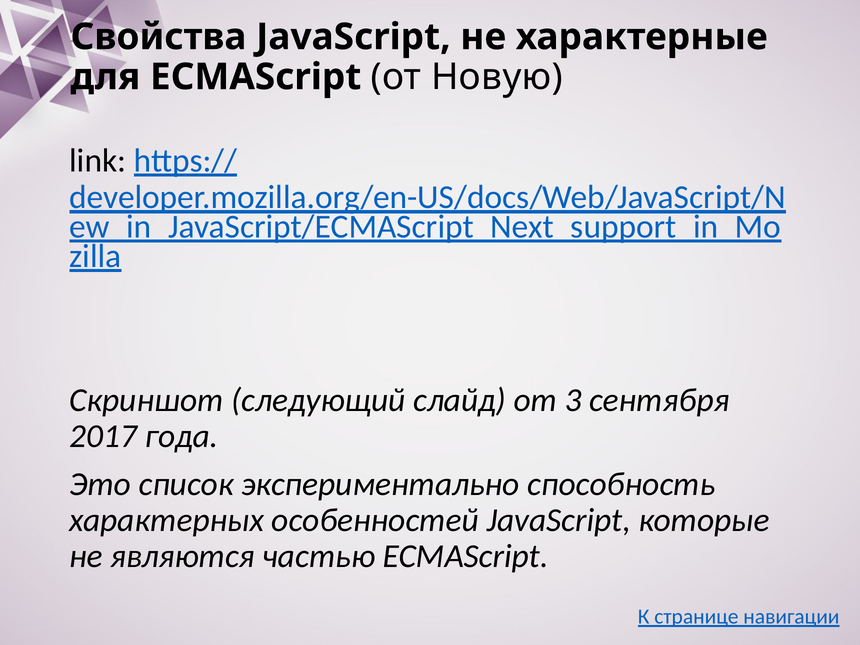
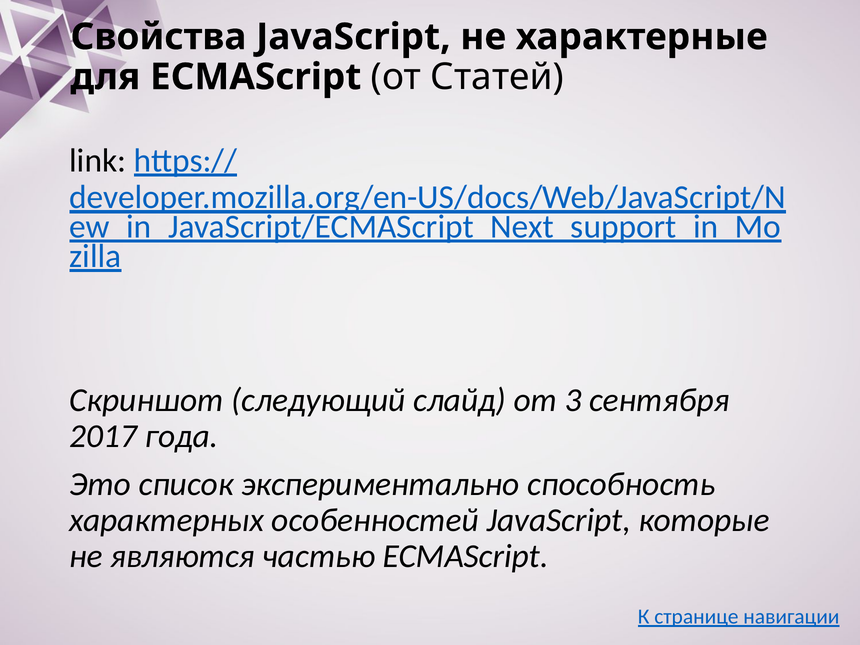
Новую: Новую -> Статей
